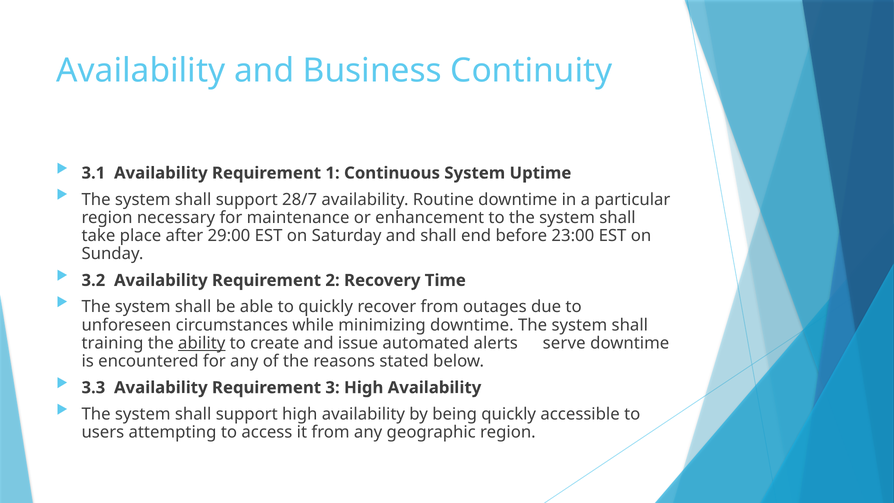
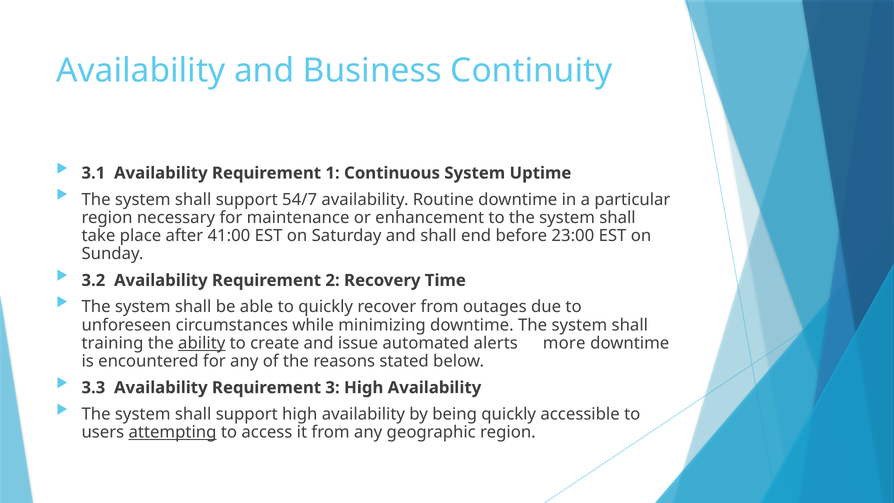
28/7: 28/7 -> 54/7
29:00: 29:00 -> 41:00
serve: serve -> more
attempting underline: none -> present
